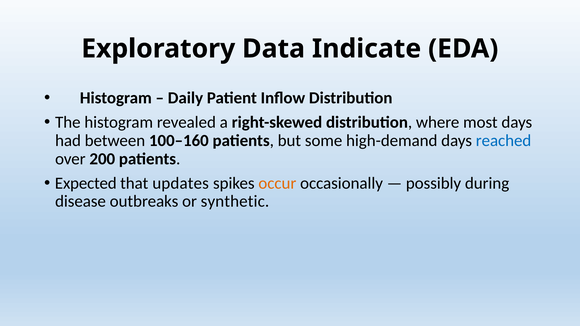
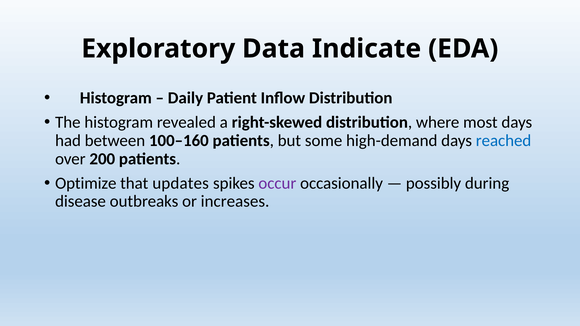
Expected: Expected -> Optimize
occur colour: orange -> purple
synthetic: synthetic -> increases
